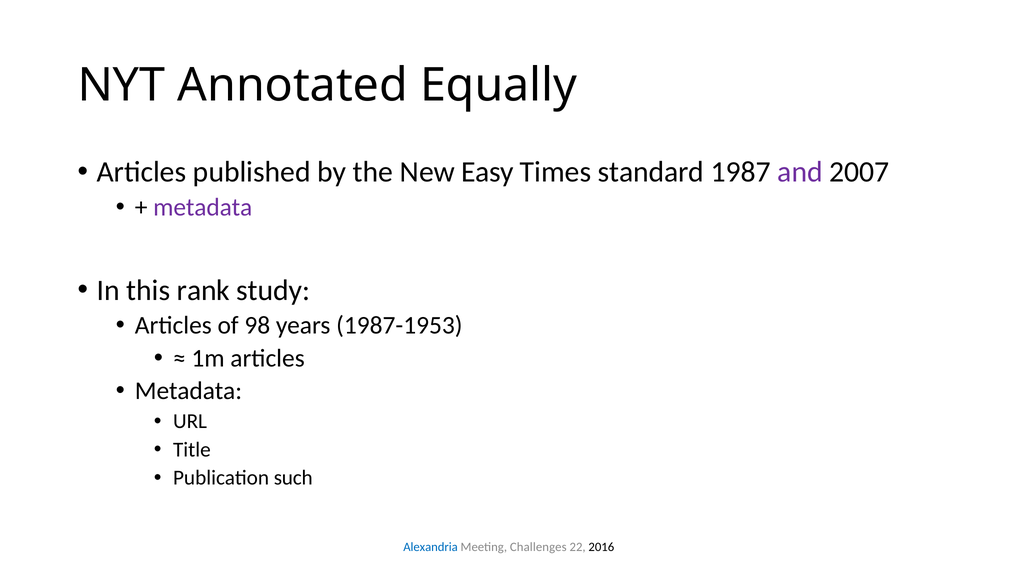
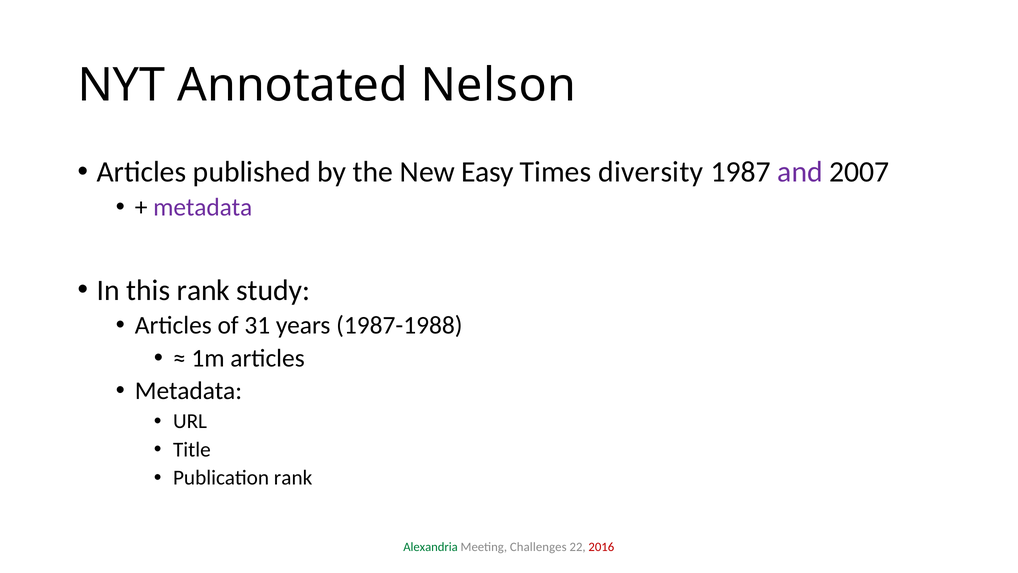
Equally: Equally -> Nelson
standard: standard -> diversity
98: 98 -> 31
1987-1953: 1987-1953 -> 1987-1988
Publication such: such -> rank
Alexandria colour: blue -> green
2016 colour: black -> red
